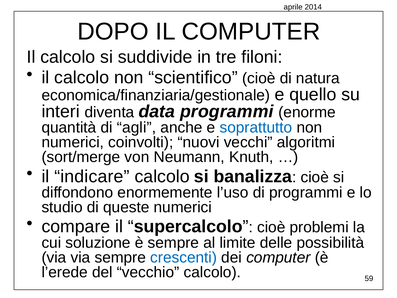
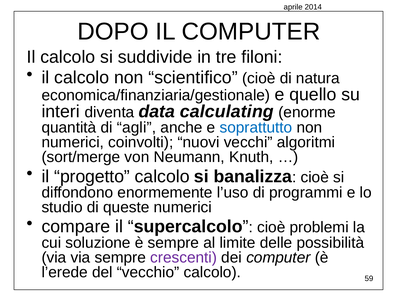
data programmi: programmi -> calculating
indicare: indicare -> progetto
crescenti colour: blue -> purple
